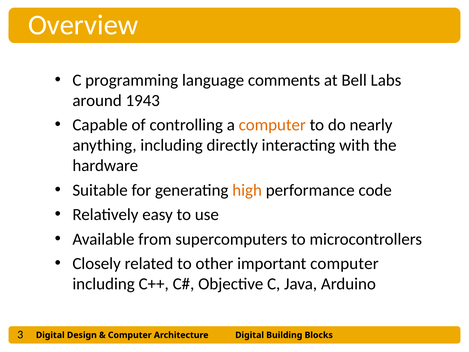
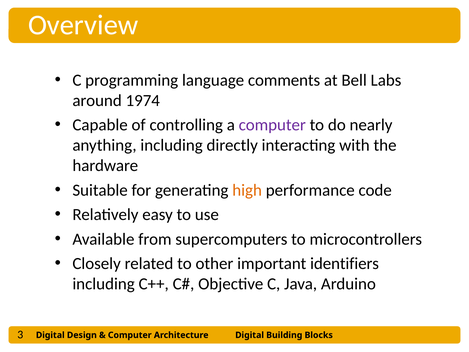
1943: 1943 -> 1974
computer at (272, 125) colour: orange -> purple
important computer: computer -> identifiers
